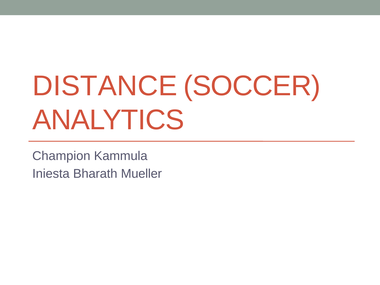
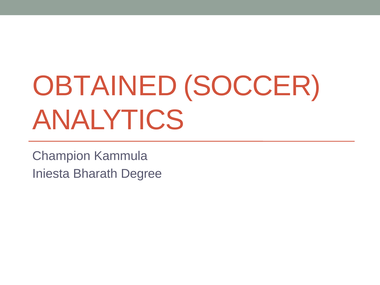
DISTANCE: DISTANCE -> OBTAINED
Mueller: Mueller -> Degree
